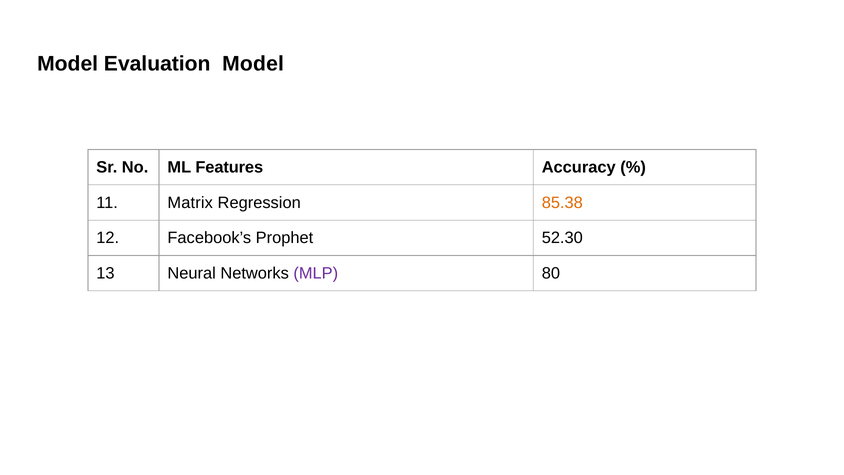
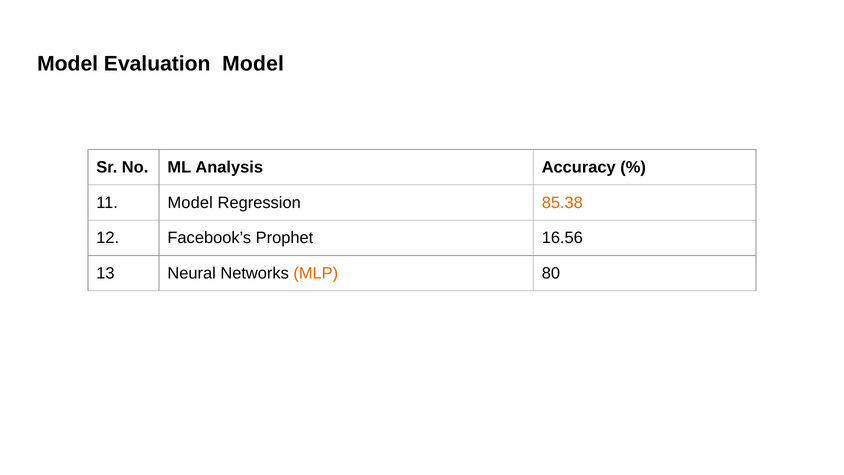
Features: Features -> Analysis
11 Matrix: Matrix -> Model
52.30: 52.30 -> 16.56
MLP colour: purple -> orange
